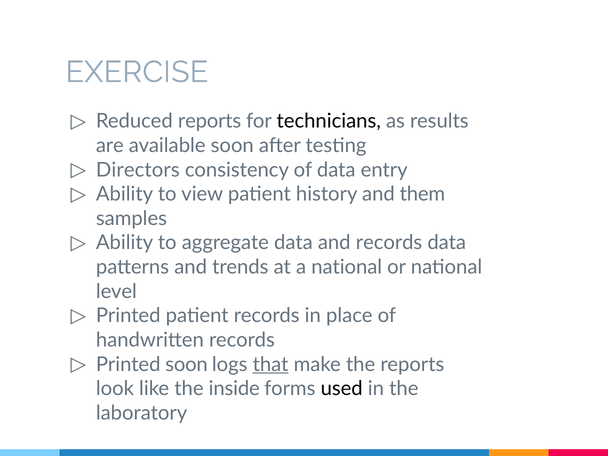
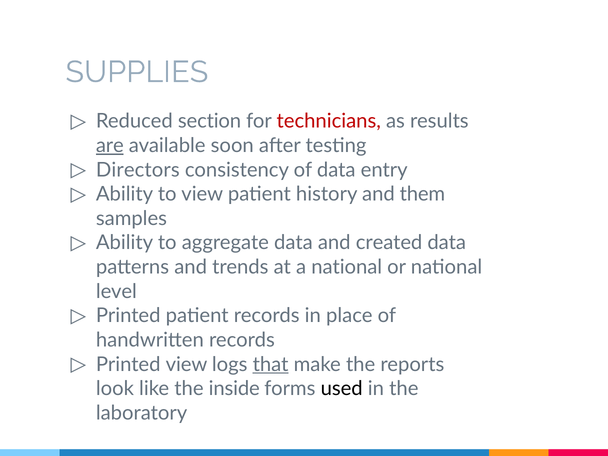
EXERCISE: EXERCISE -> SUPPLIES
Reduced reports: reports -> section
technicians colour: black -> red
are underline: none -> present
and records: records -> created
Printed soon: soon -> view
